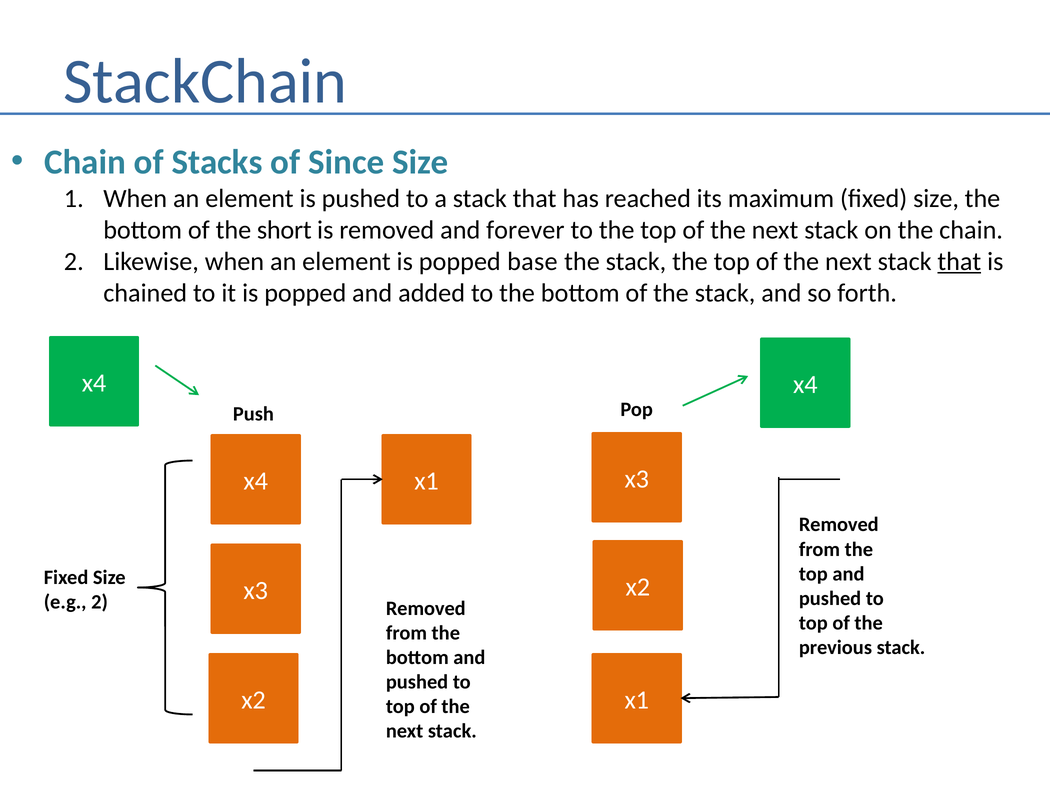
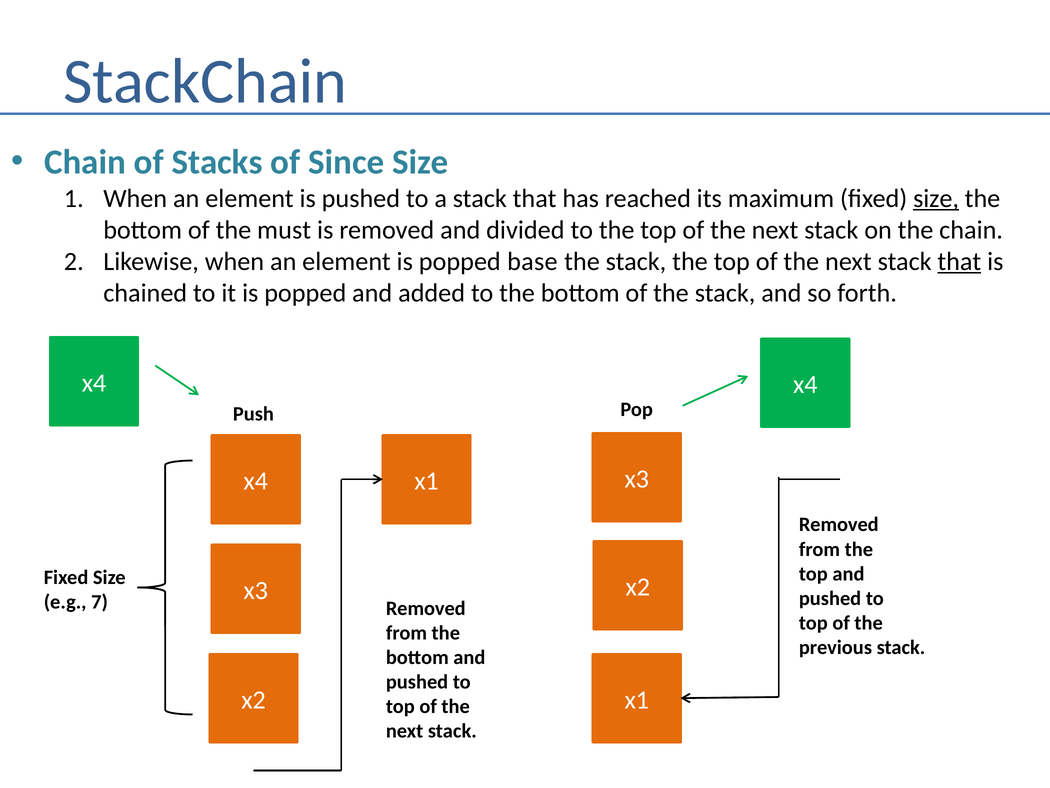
size at (936, 198) underline: none -> present
short: short -> must
forever: forever -> divided
e.g 2: 2 -> 7
